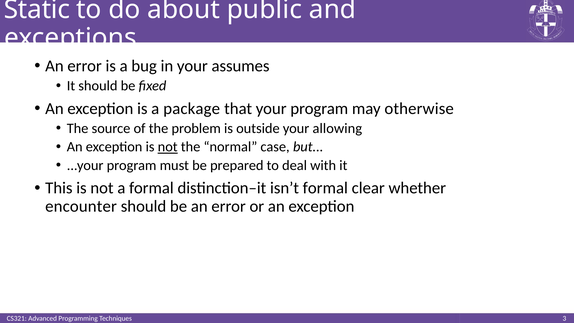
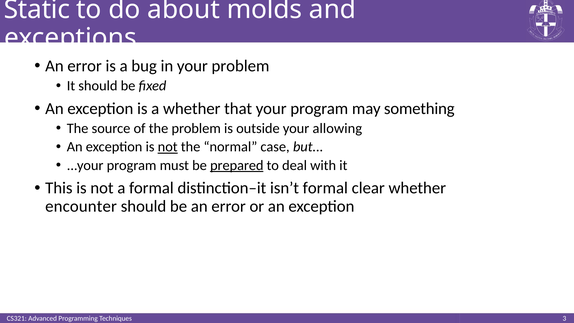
public: public -> molds
your assumes: assumes -> problem
a package: package -> whether
otherwise: otherwise -> something
prepared underline: none -> present
